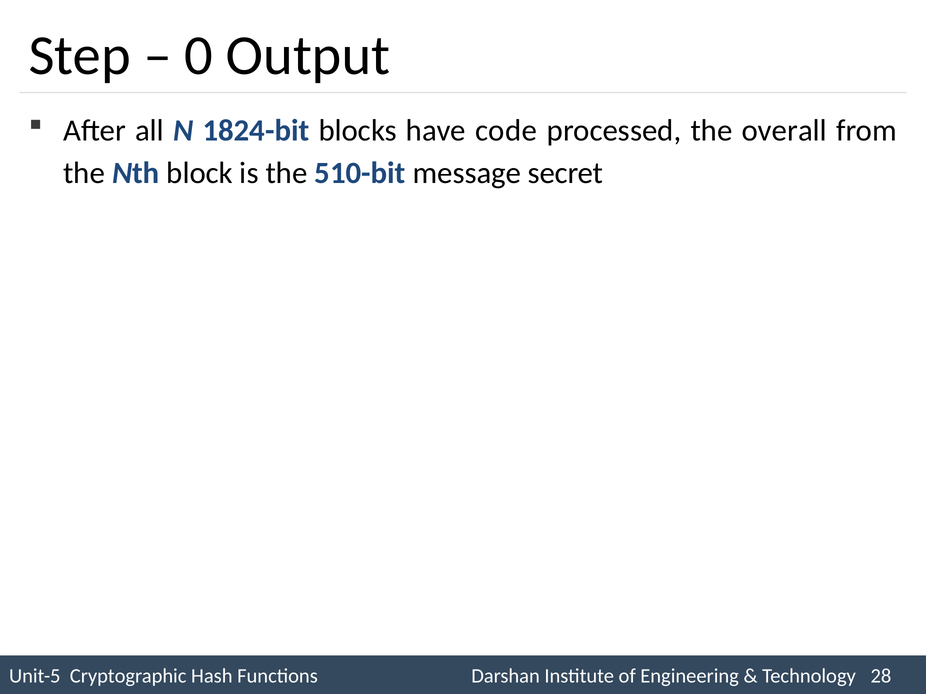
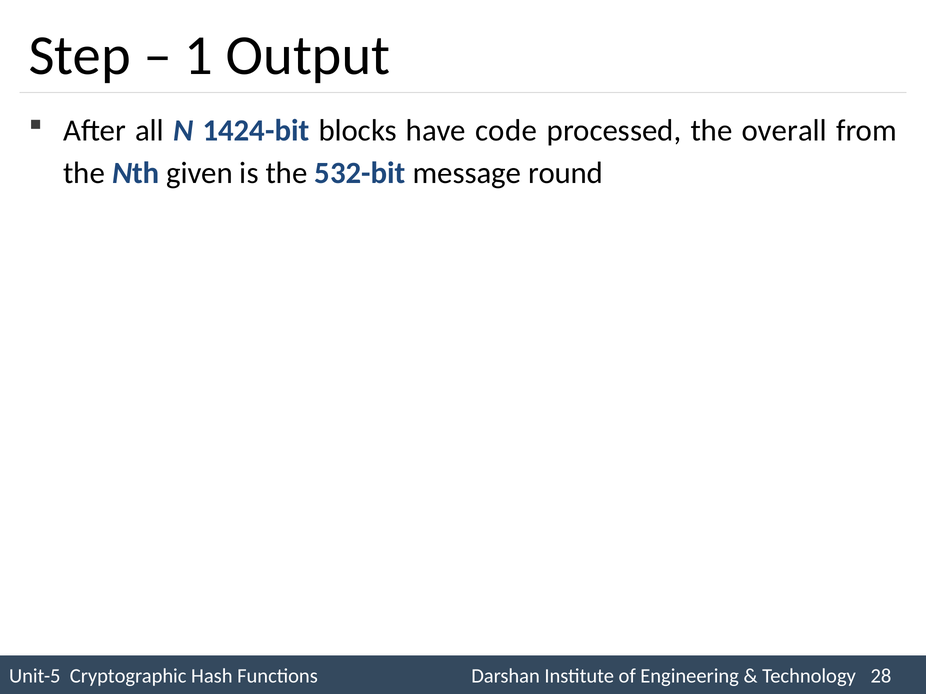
0: 0 -> 1
1824-bit: 1824-bit -> 1424-bit
block: block -> given
510-bit: 510-bit -> 532-bit
secret: secret -> round
